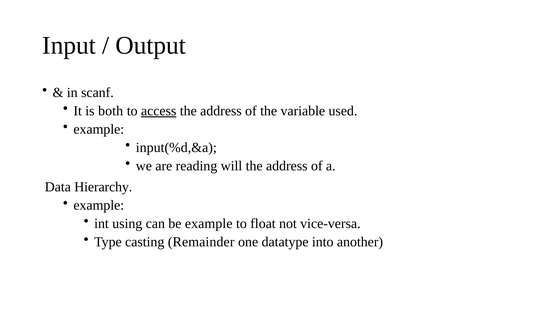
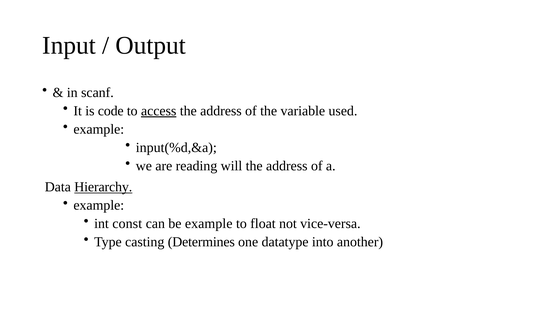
both: both -> code
Hierarchy underline: none -> present
using: using -> const
Remainder: Remainder -> Determines
